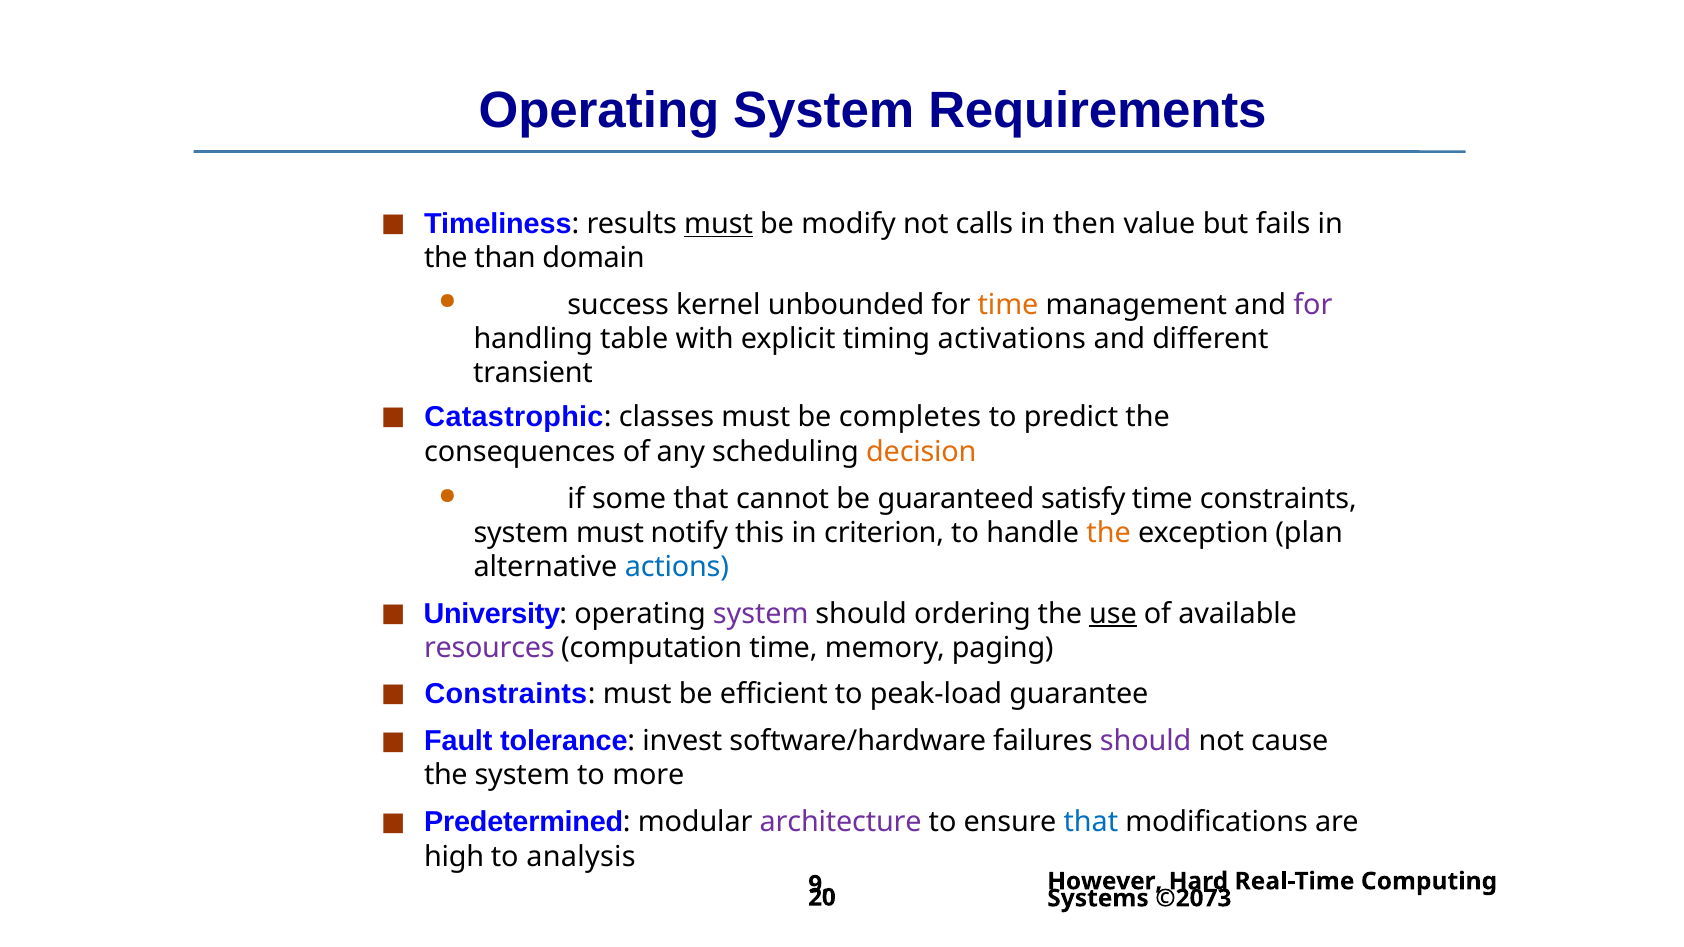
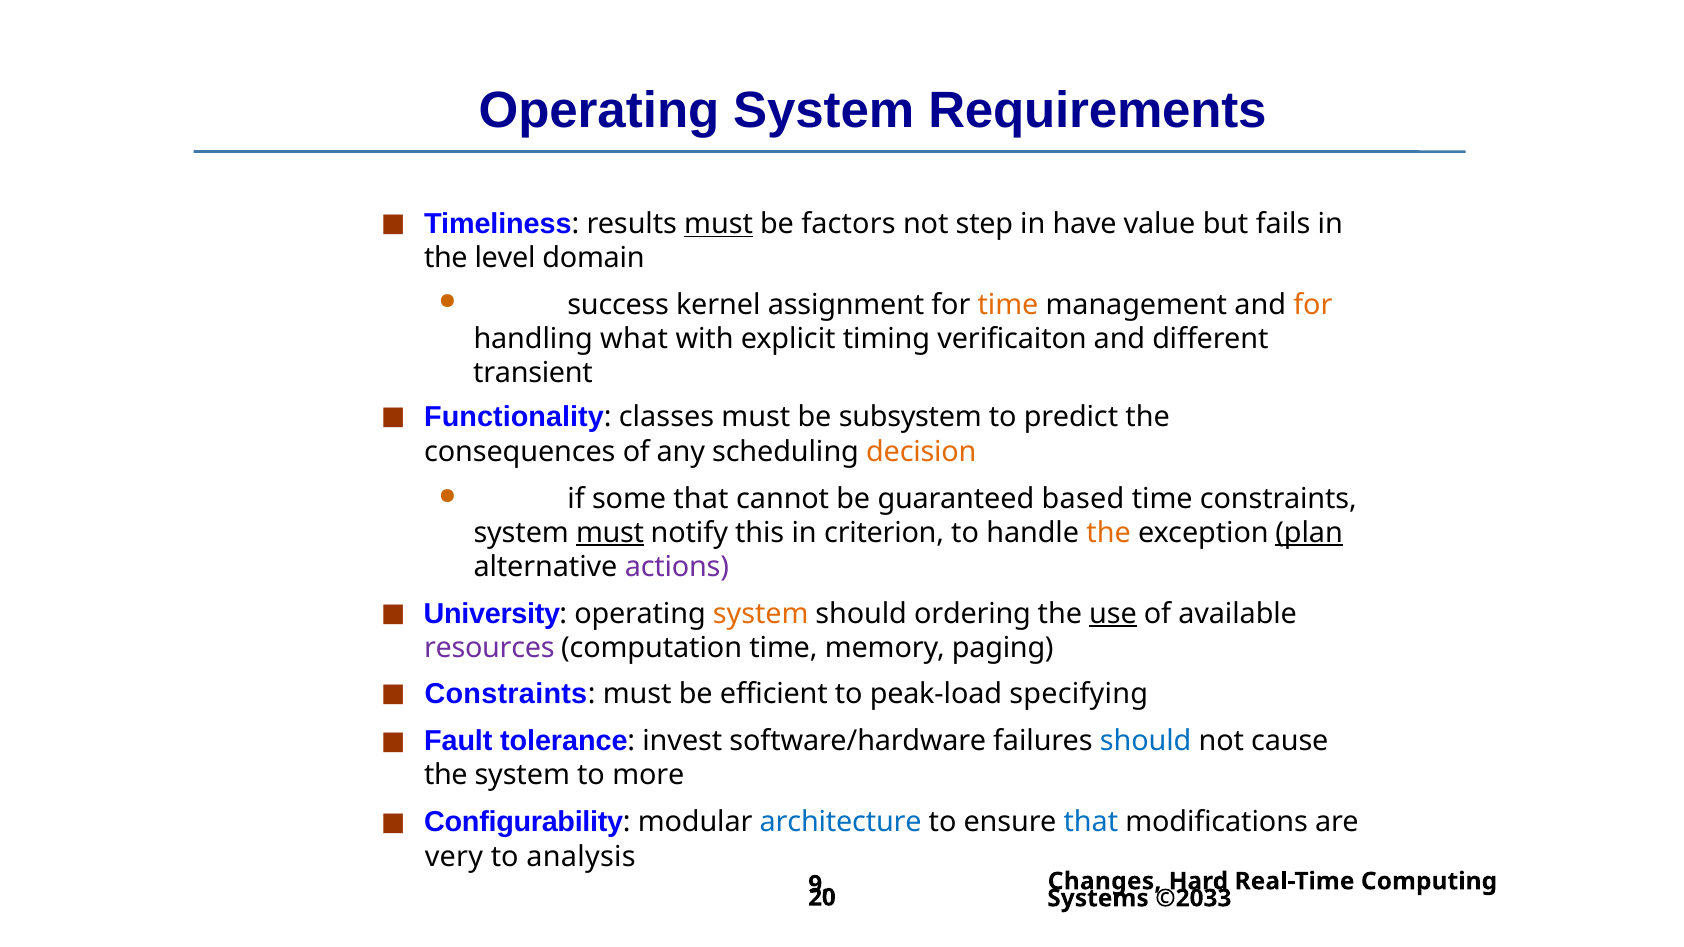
modify: modify -> factors
calls: calls -> step
then: then -> have
than: than -> level
unbounded: unbounded -> assignment
for at (1313, 305) colour: purple -> orange
table: table -> what
activations: activations -> verificaiton
Catastrophic: Catastrophic -> Functionality
completes: completes -> subsystem
satisfy: satisfy -> based
must at (610, 533) underline: none -> present
plan underline: none -> present
actions colour: blue -> purple
system at (761, 614) colour: purple -> orange
guarantee: guarantee -> specifying
should at (1146, 742) colour: purple -> blue
Predetermined: Predetermined -> Configurability
architecture colour: purple -> blue
high: high -> very
However: However -> Changes
©2073: ©2073 -> ©2033
